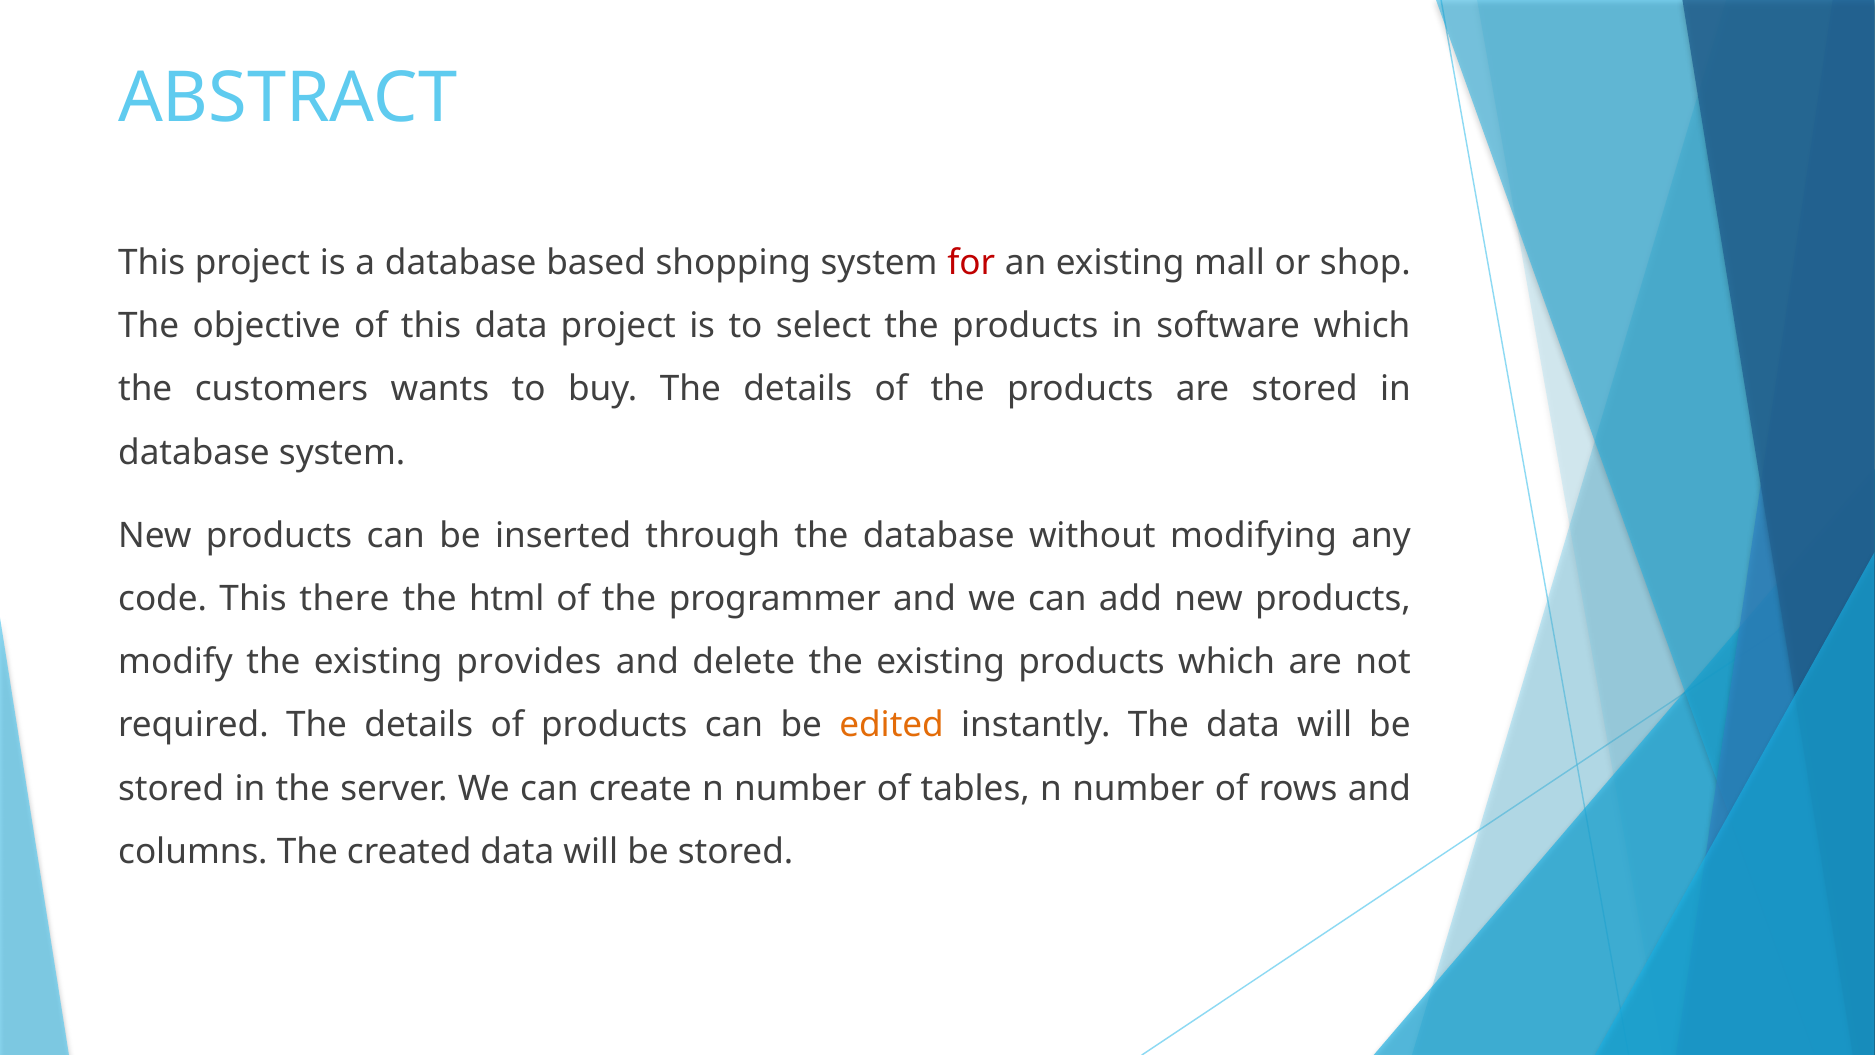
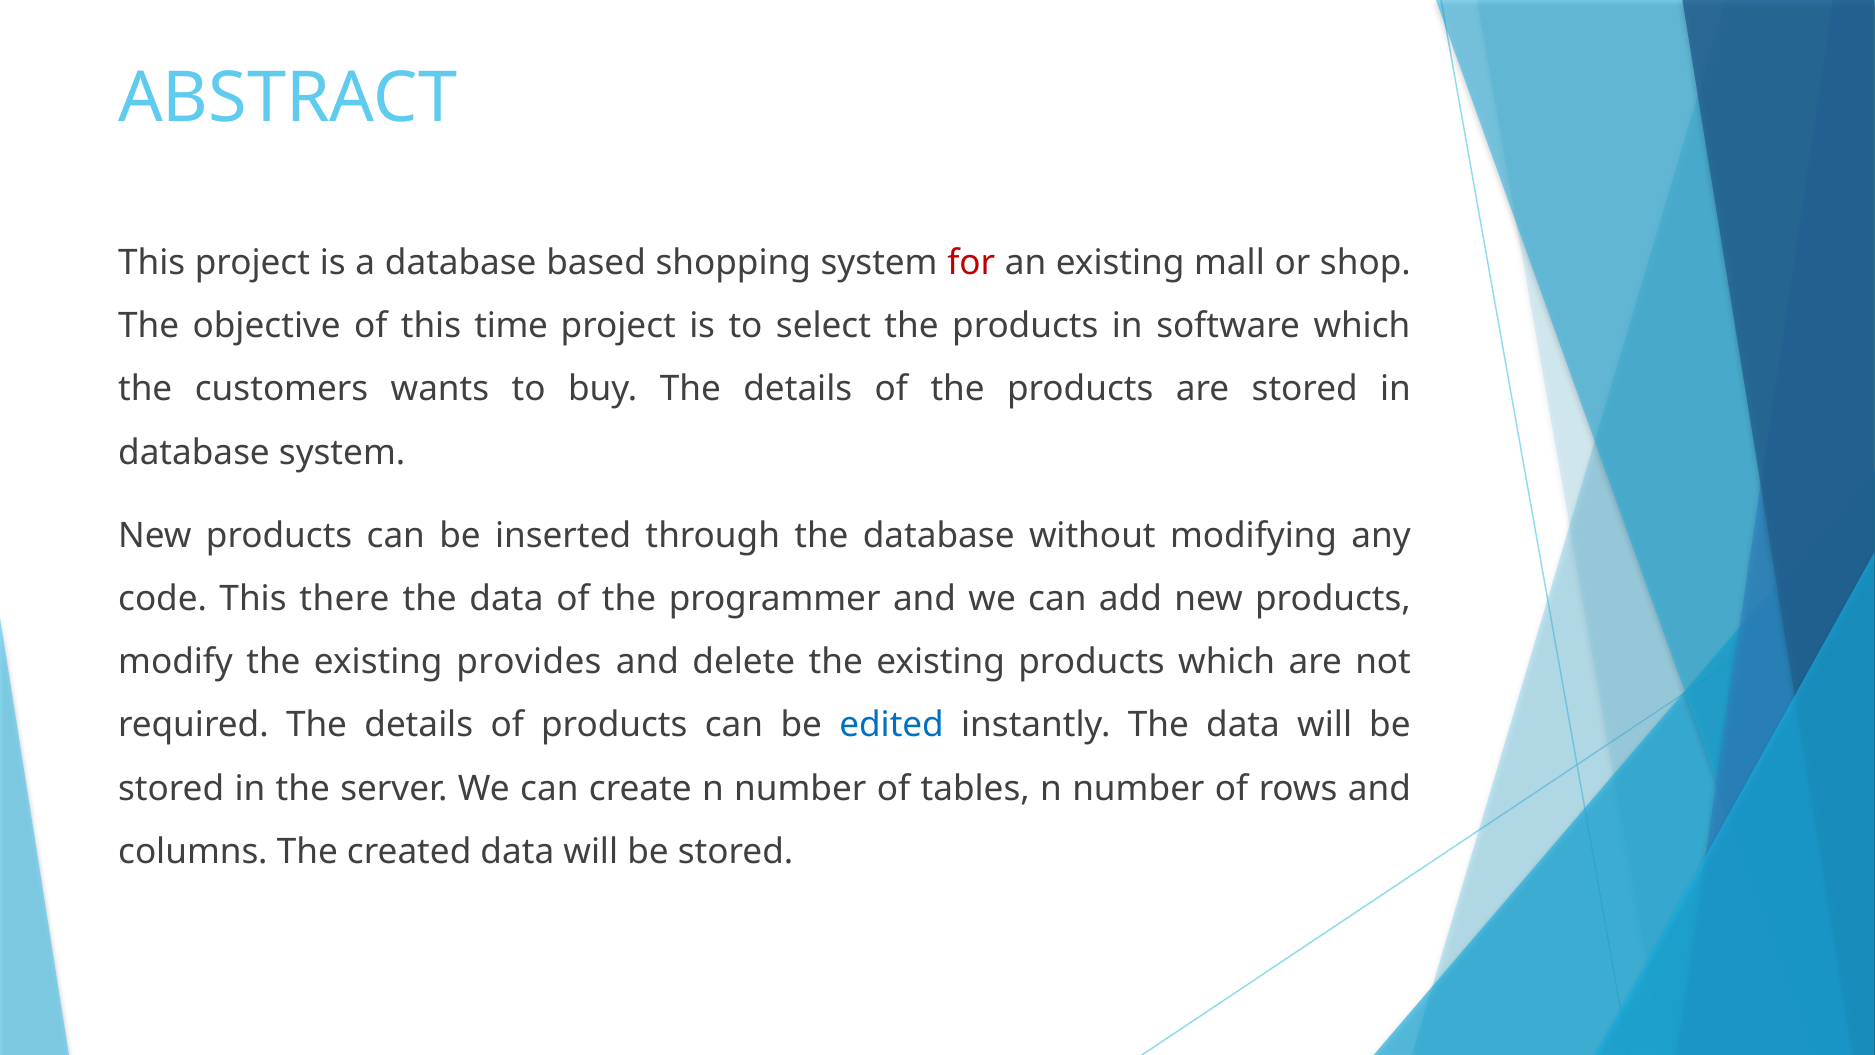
this data: data -> time
html at (507, 599): html -> data
edited colour: orange -> blue
